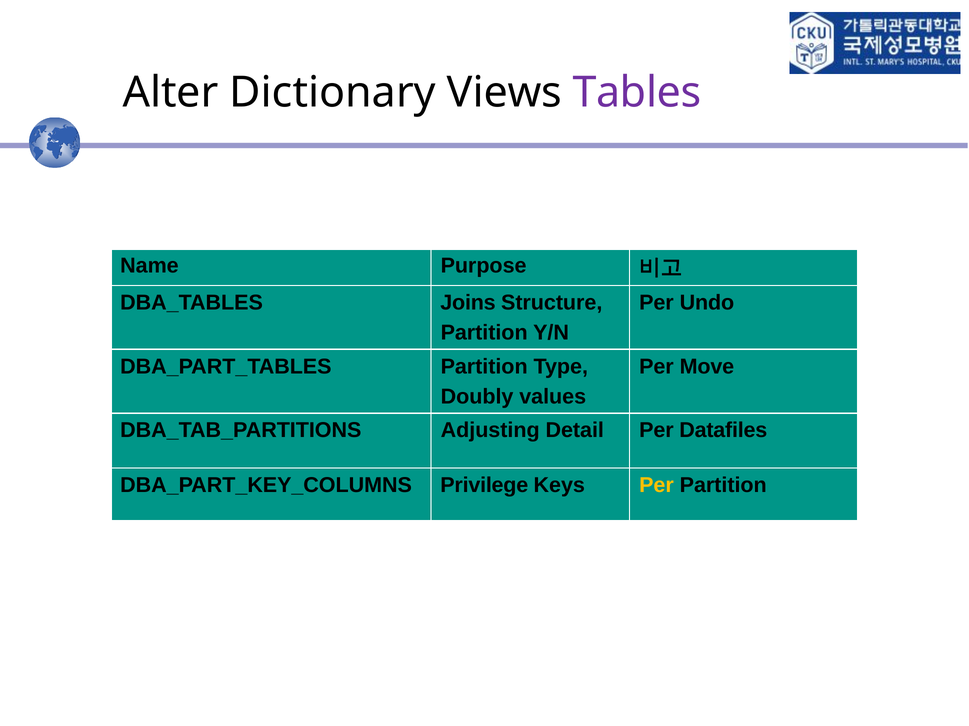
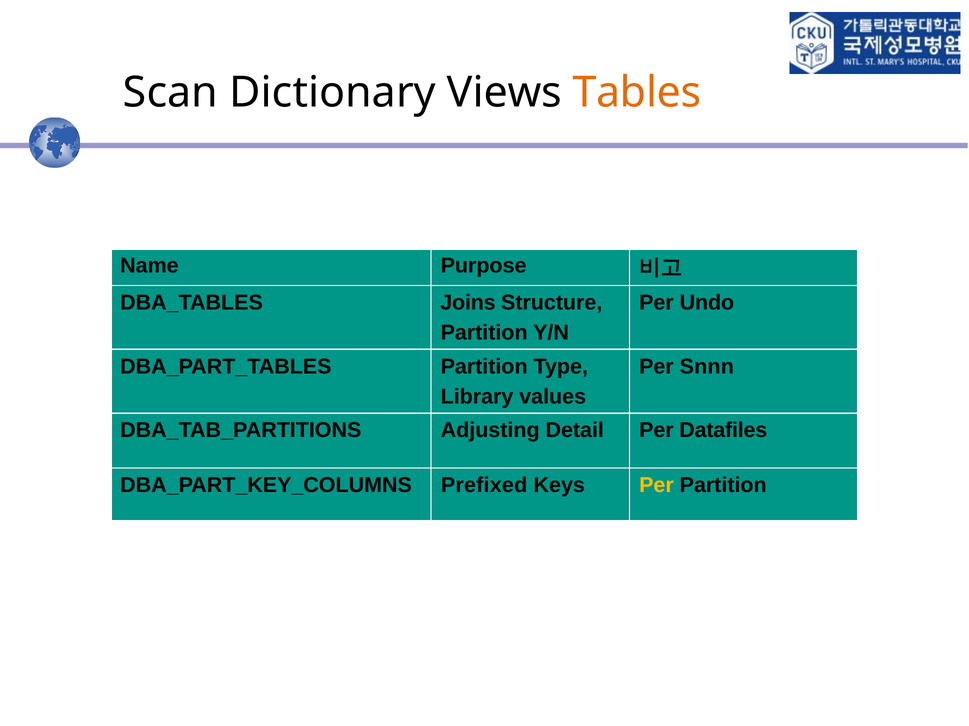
Alter: Alter -> Scan
Tables colour: purple -> orange
Move: Move -> Snnn
Doubly: Doubly -> Library
Privilege: Privilege -> Prefixed
